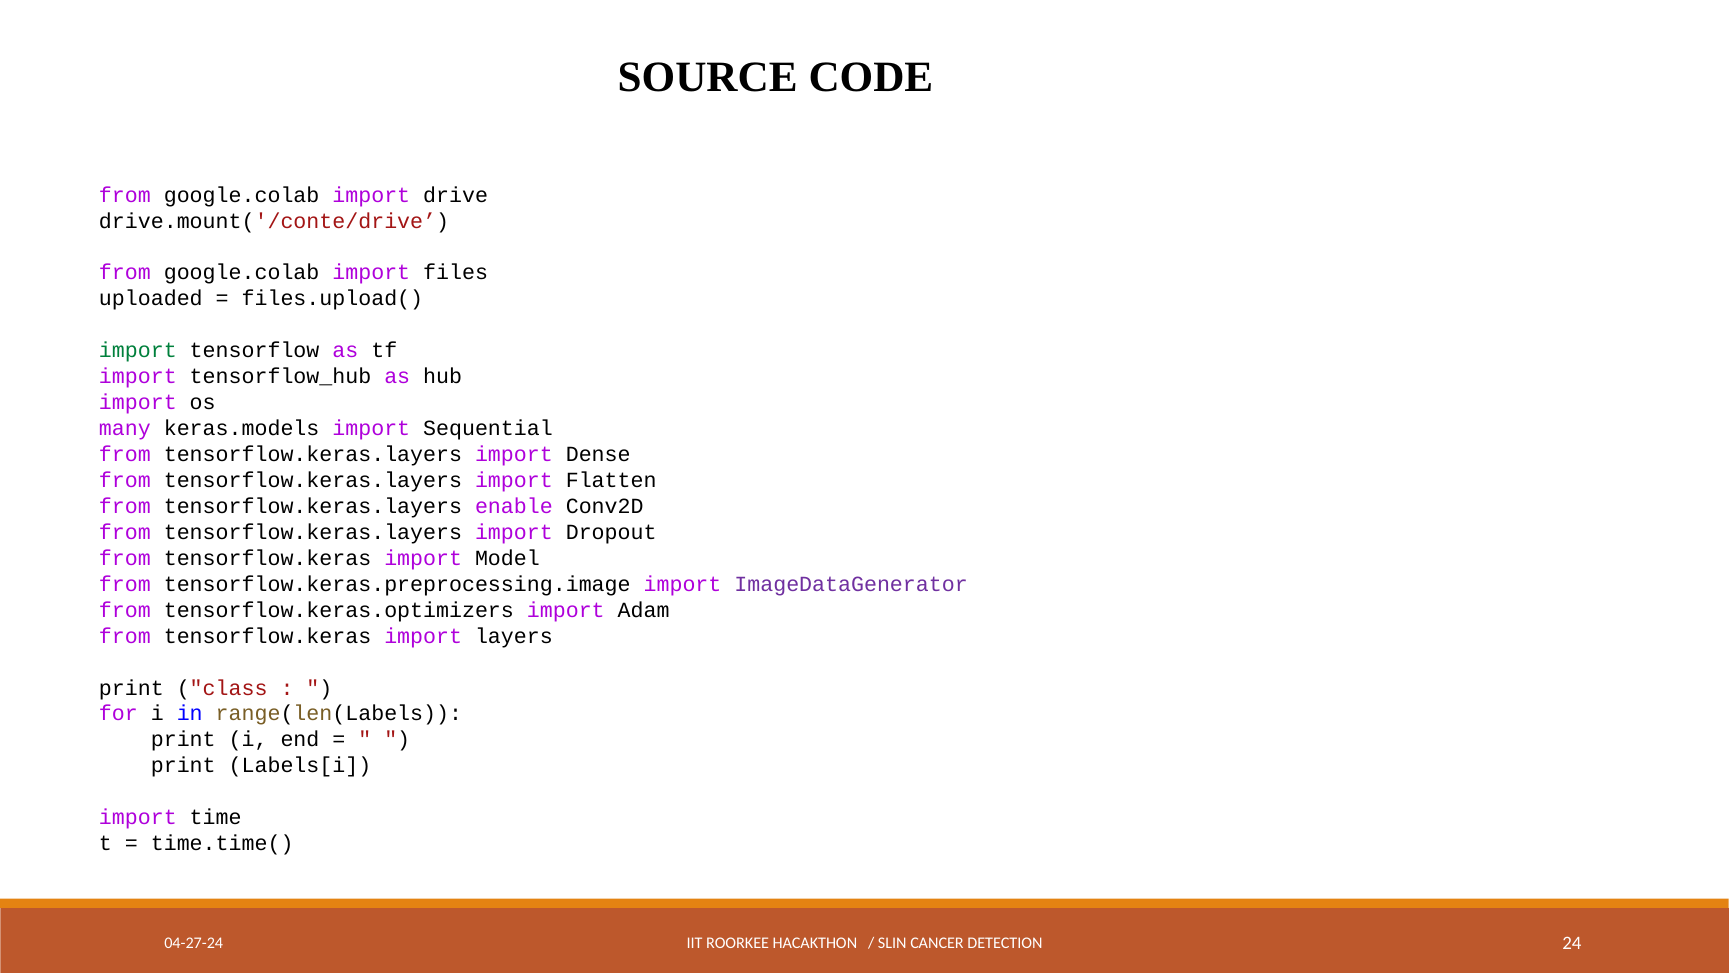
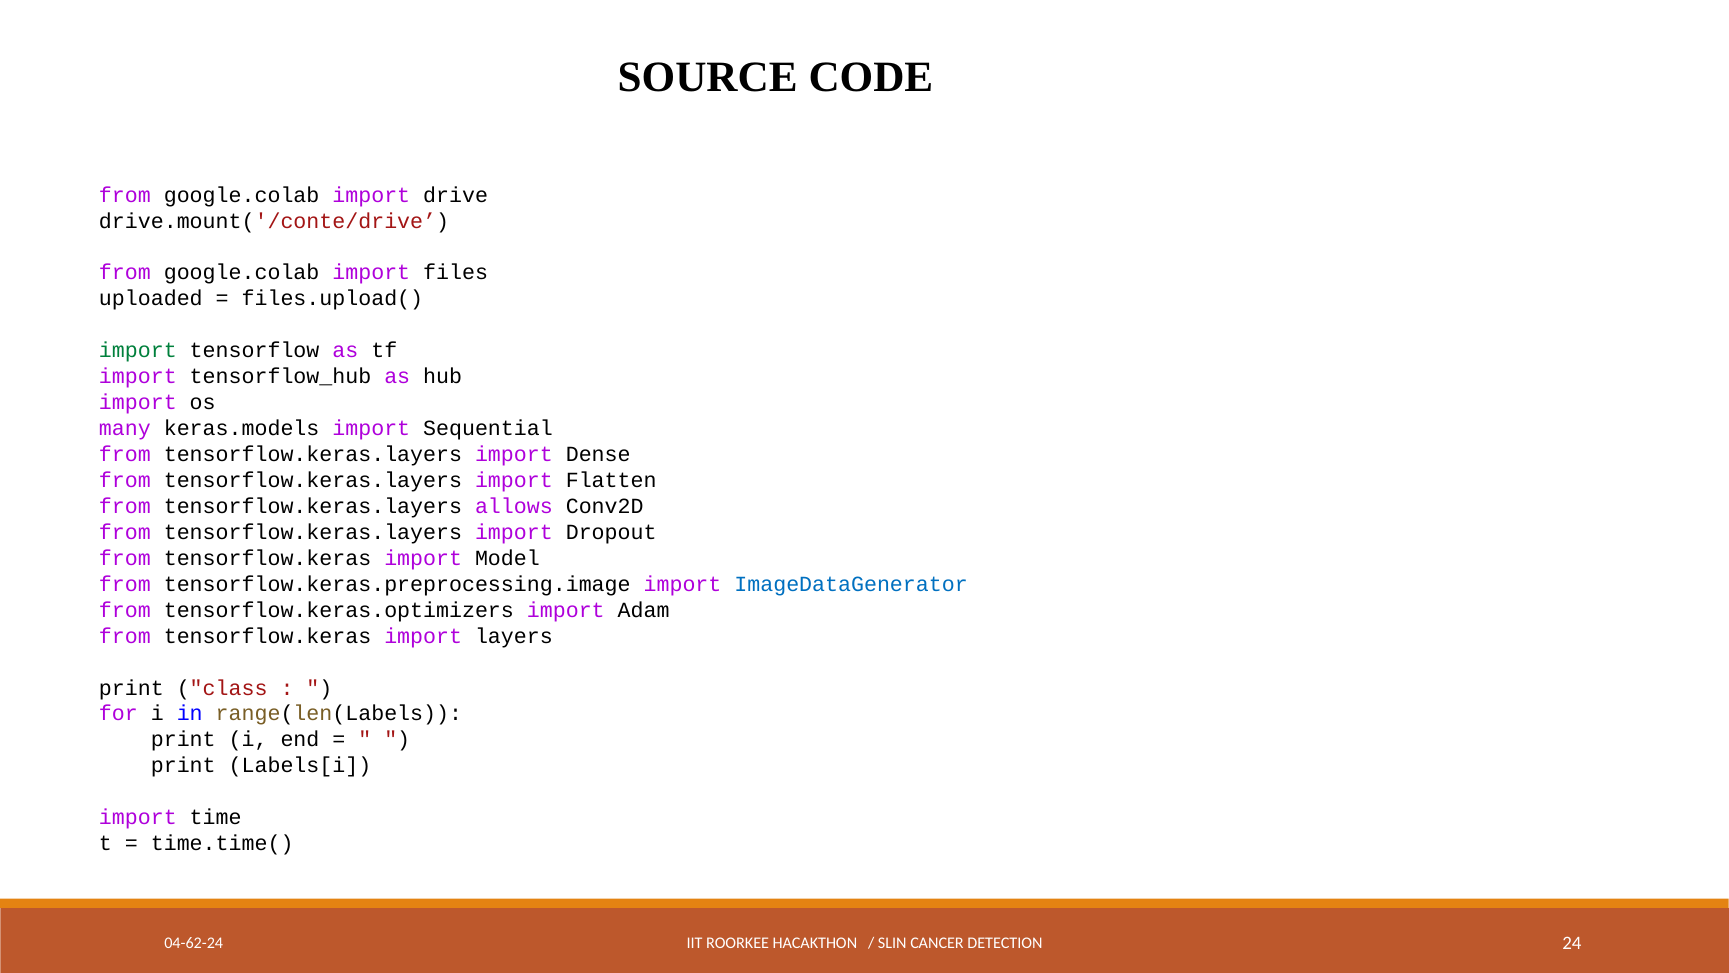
enable: enable -> allows
ImageDataGenerator colour: purple -> blue
04-27-24: 04-27-24 -> 04-62-24
